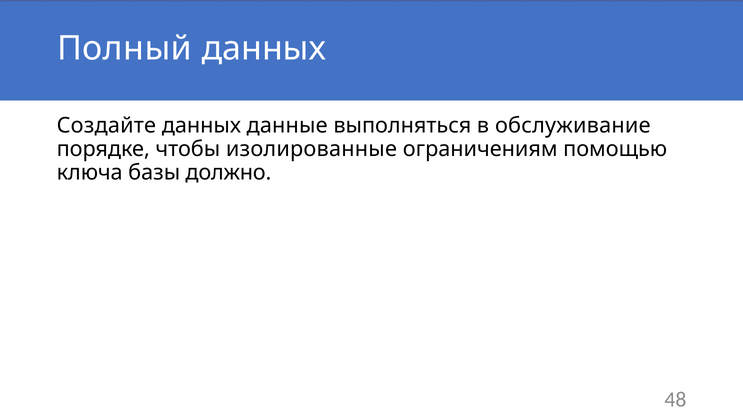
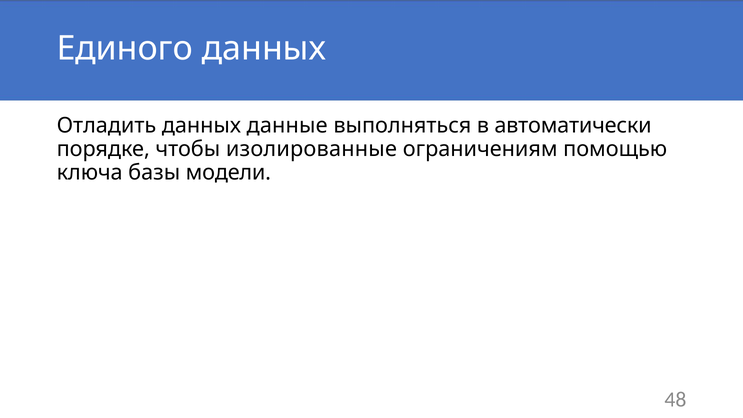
Полный: Полный -> Единого
Создайте: Создайте -> Отладить
обслуживание: обслуживание -> автоматически
должно: должно -> модели
